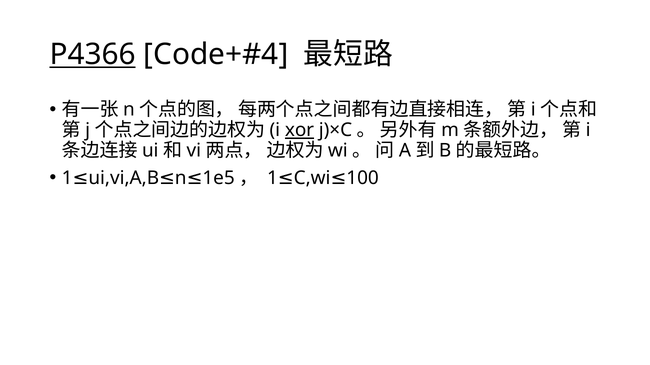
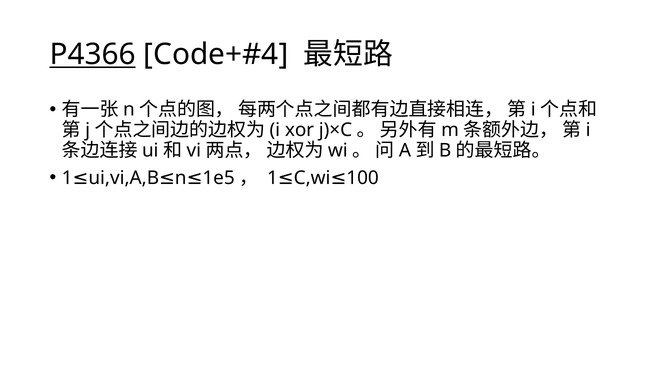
xor underline: present -> none
